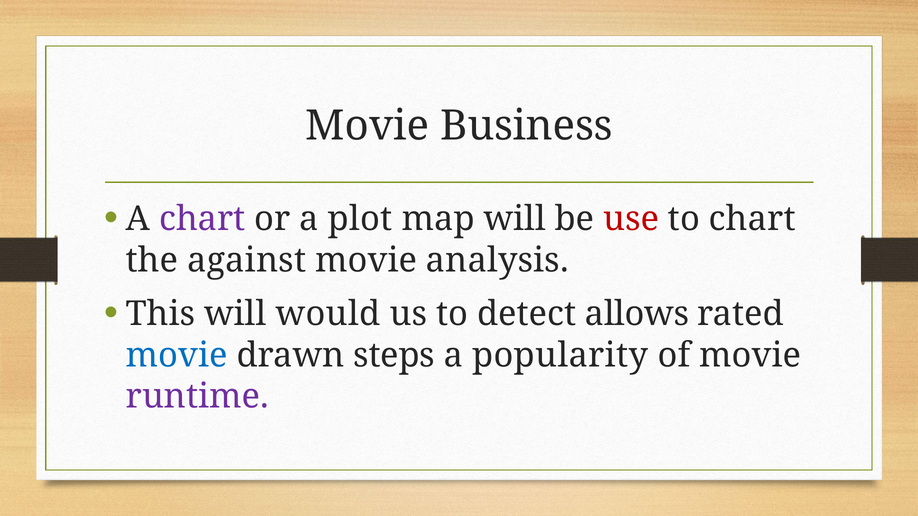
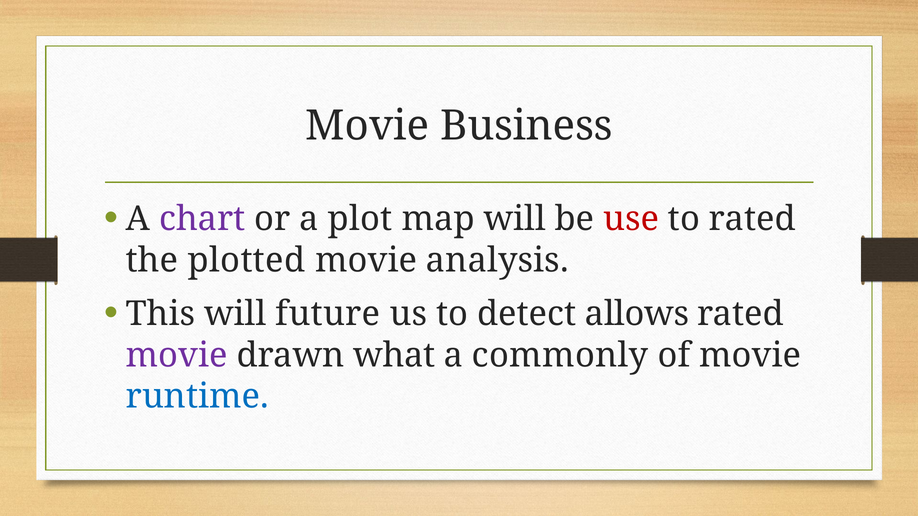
to chart: chart -> rated
against: against -> plotted
would: would -> future
movie at (177, 356) colour: blue -> purple
steps: steps -> what
popularity: popularity -> commonly
runtime colour: purple -> blue
